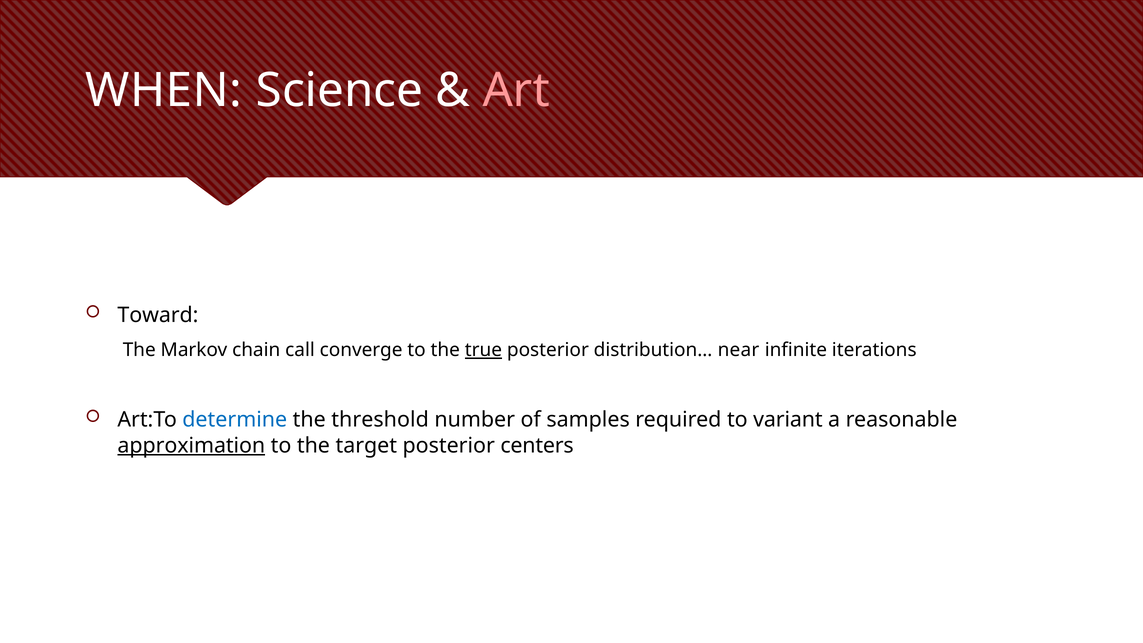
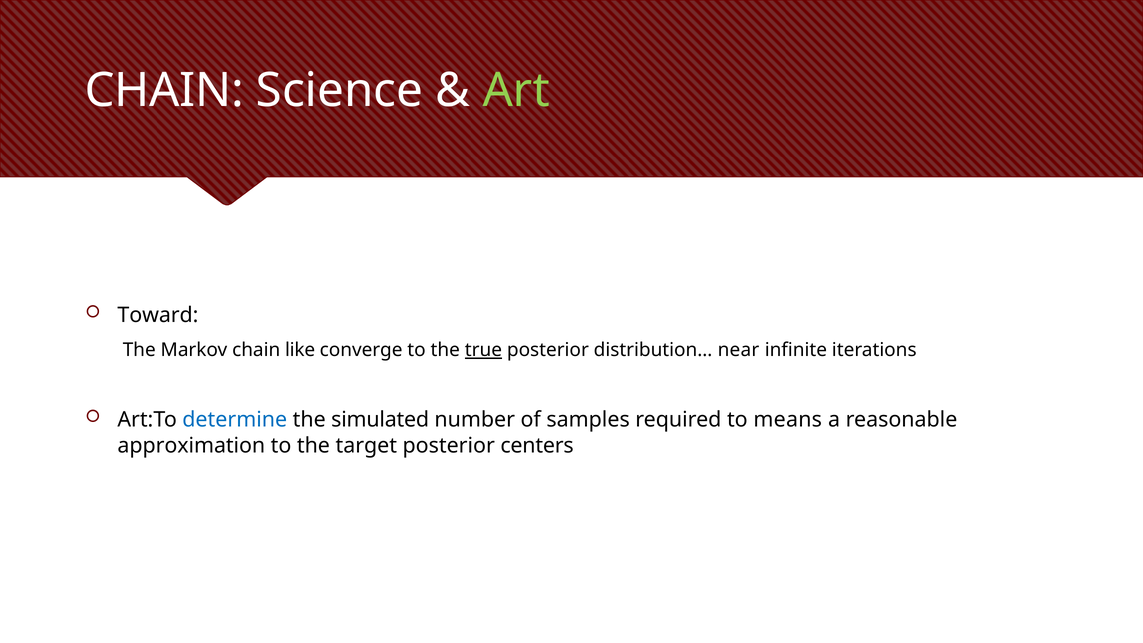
WHEN at (164, 91): WHEN -> CHAIN
Art colour: pink -> light green
call: call -> like
threshold: threshold -> simulated
variant: variant -> means
approximation underline: present -> none
